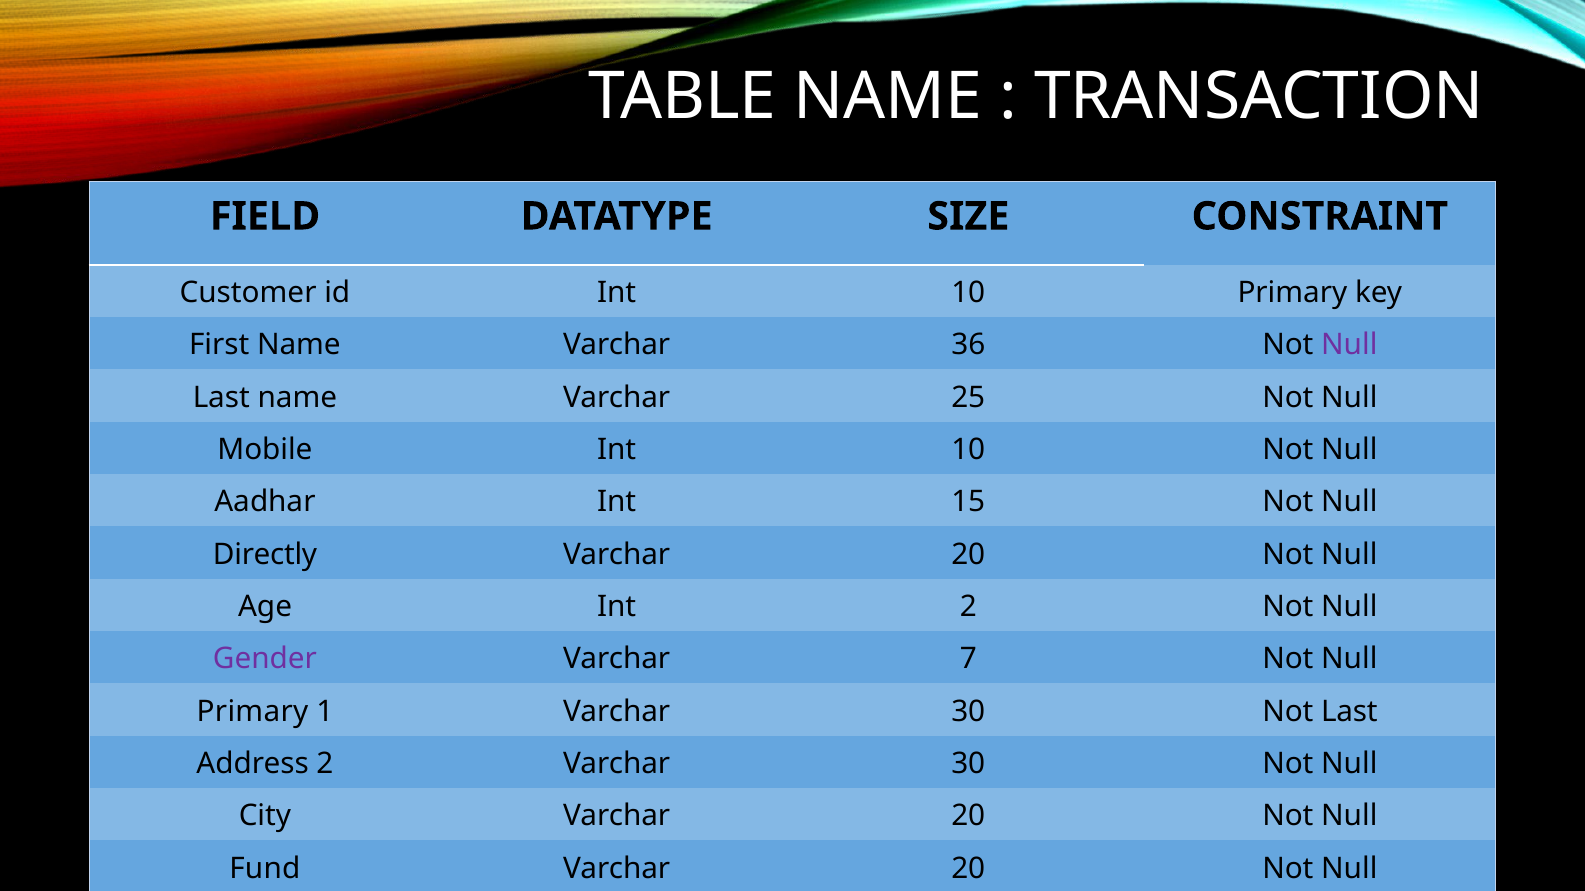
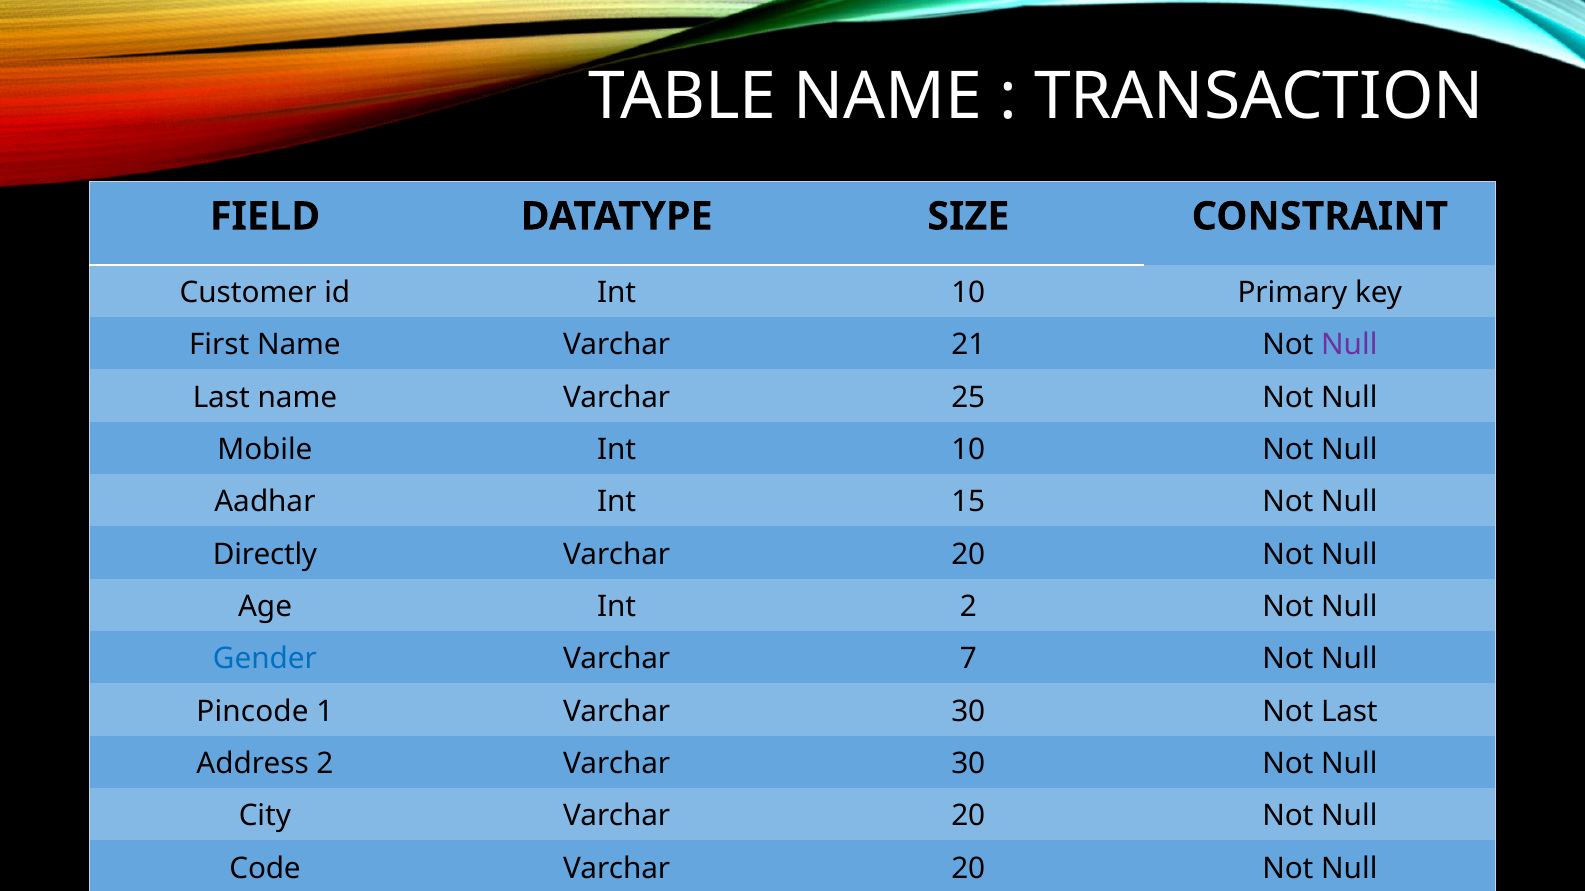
36: 36 -> 21
Gender colour: purple -> blue
Primary at (252, 712): Primary -> Pincode
Fund: Fund -> Code
